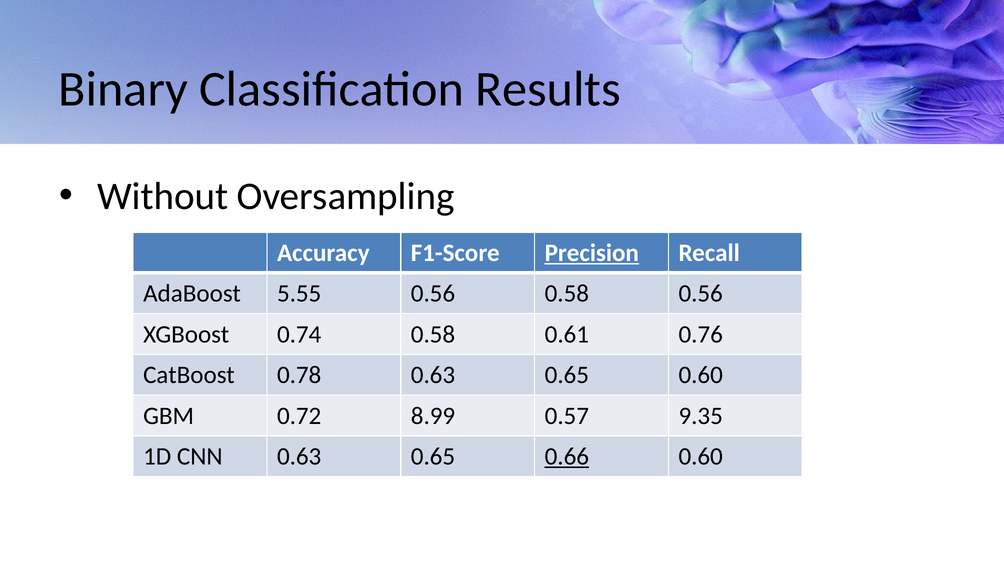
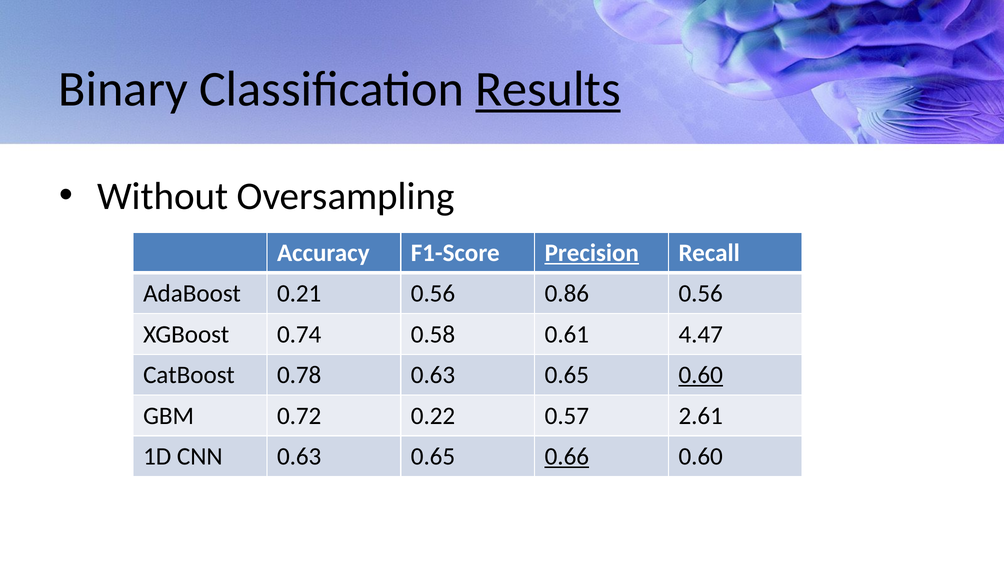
Results underline: none -> present
5.55: 5.55 -> 0.21
0.56 0.58: 0.58 -> 0.86
0.76: 0.76 -> 4.47
0.60 at (701, 375) underline: none -> present
8.99: 8.99 -> 0.22
9.35: 9.35 -> 2.61
